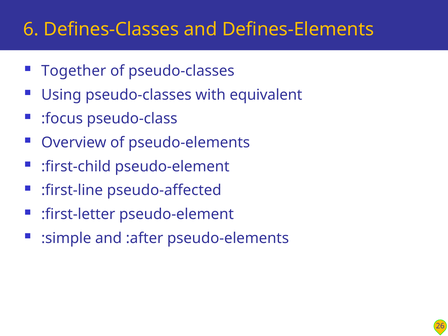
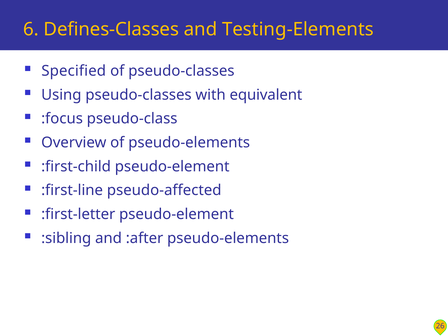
Defines-Elements: Defines-Elements -> Testing-Elements
Together: Together -> Specified
:simple: :simple -> :sibling
